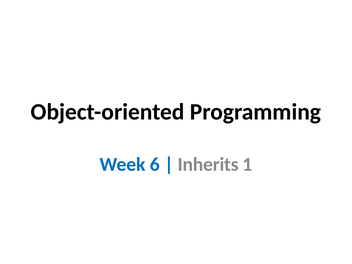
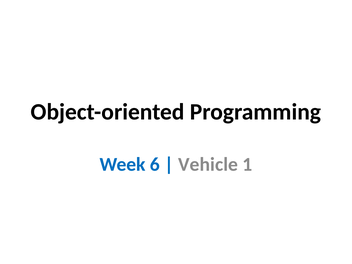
Inherits: Inherits -> Vehicle
